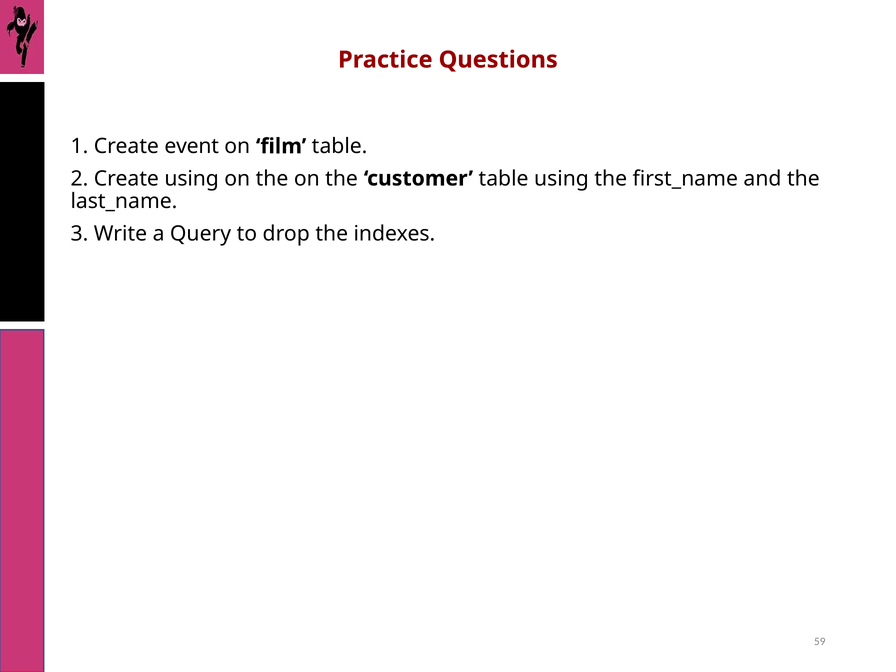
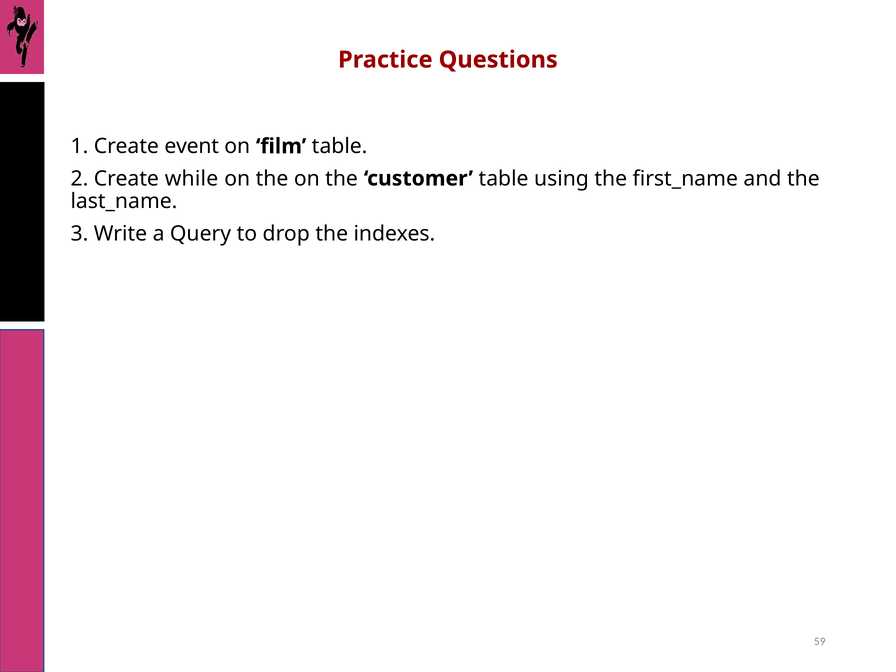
Create using: using -> while
